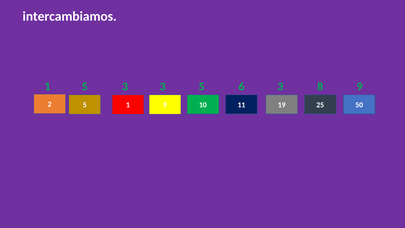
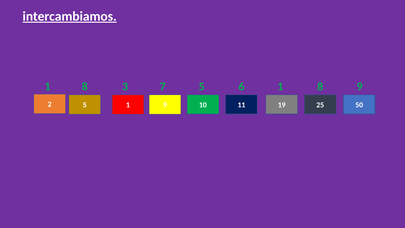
intercambiamos underline: none -> present
5 at (85, 87): 5 -> 8
3 3: 3 -> 7
6 3: 3 -> 1
